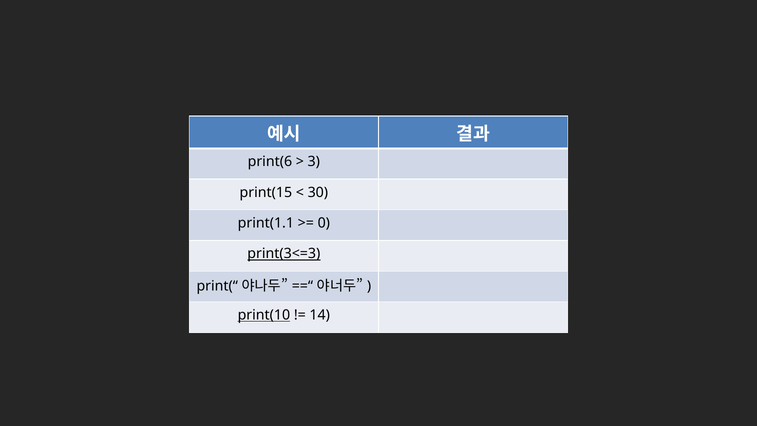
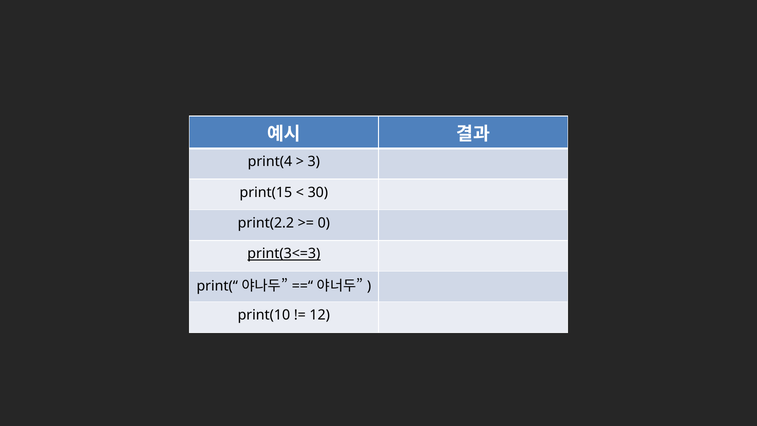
print(6: print(6 -> print(4
print(1.1: print(1.1 -> print(2.2
print(10 underline: present -> none
14: 14 -> 12
